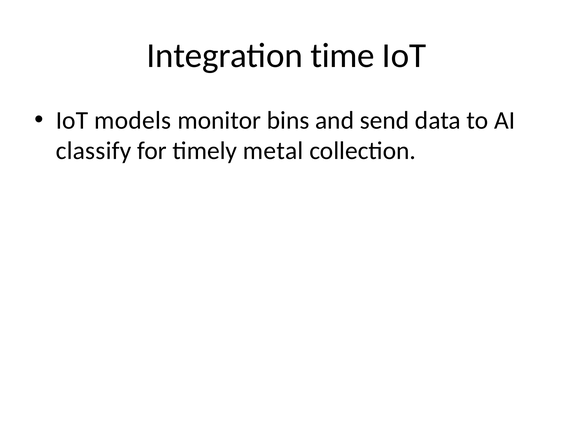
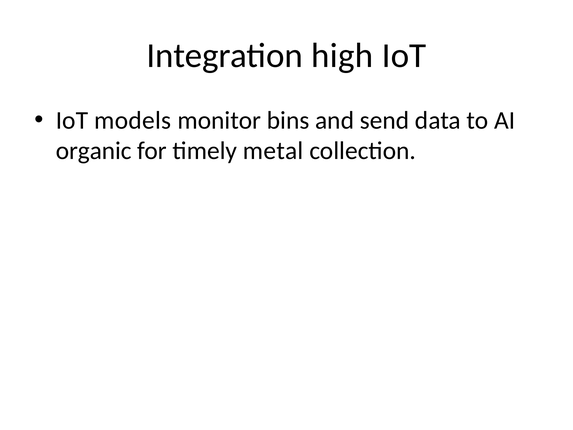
time: time -> high
classify: classify -> organic
